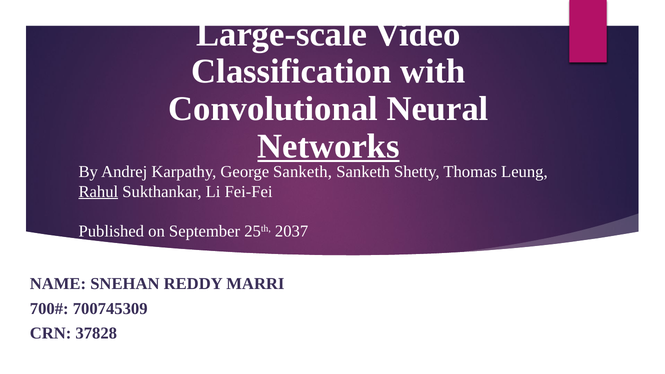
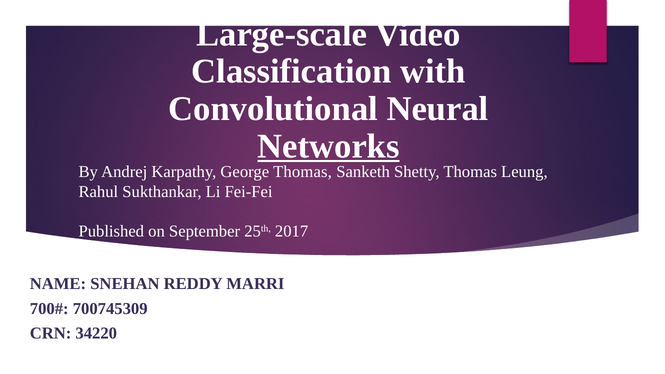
George Sanketh: Sanketh -> Thomas
Rahul underline: present -> none
2037: 2037 -> 2017
37828: 37828 -> 34220
